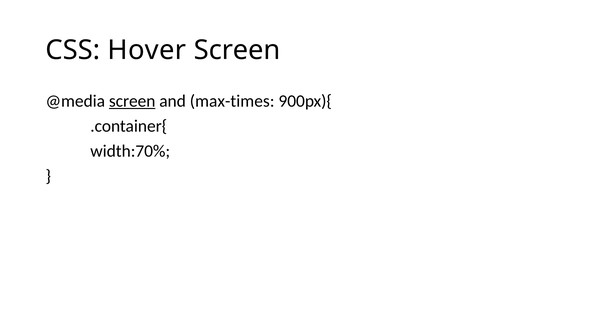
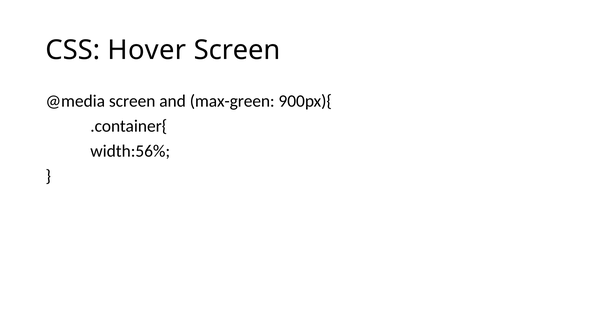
screen at (132, 101) underline: present -> none
max-times: max-times -> max-green
width:70%: width:70% -> width:56%
